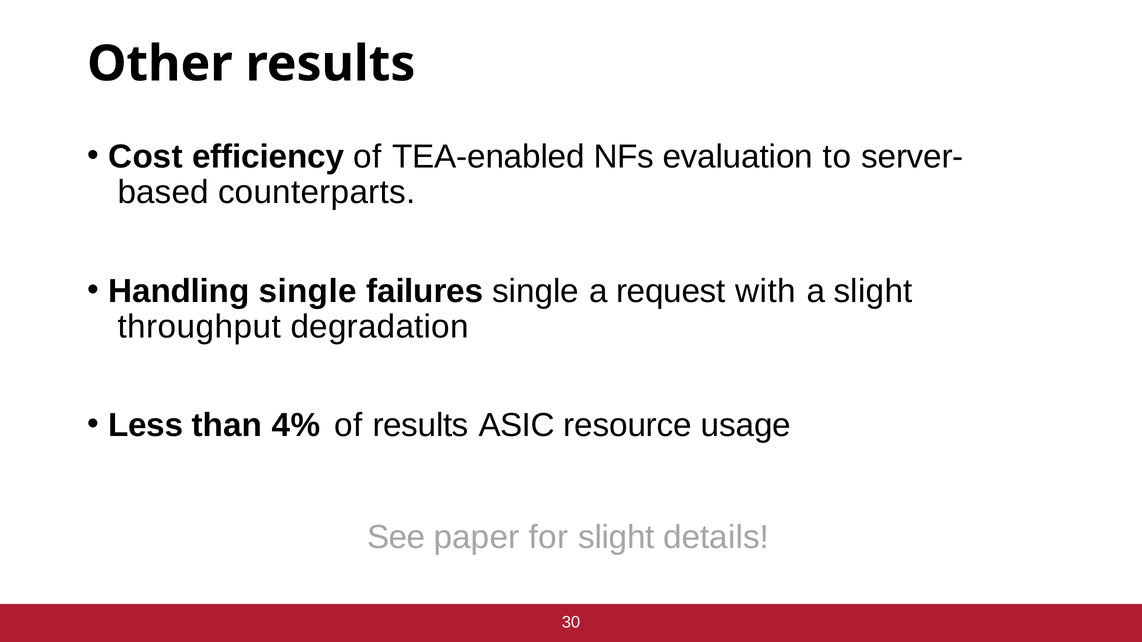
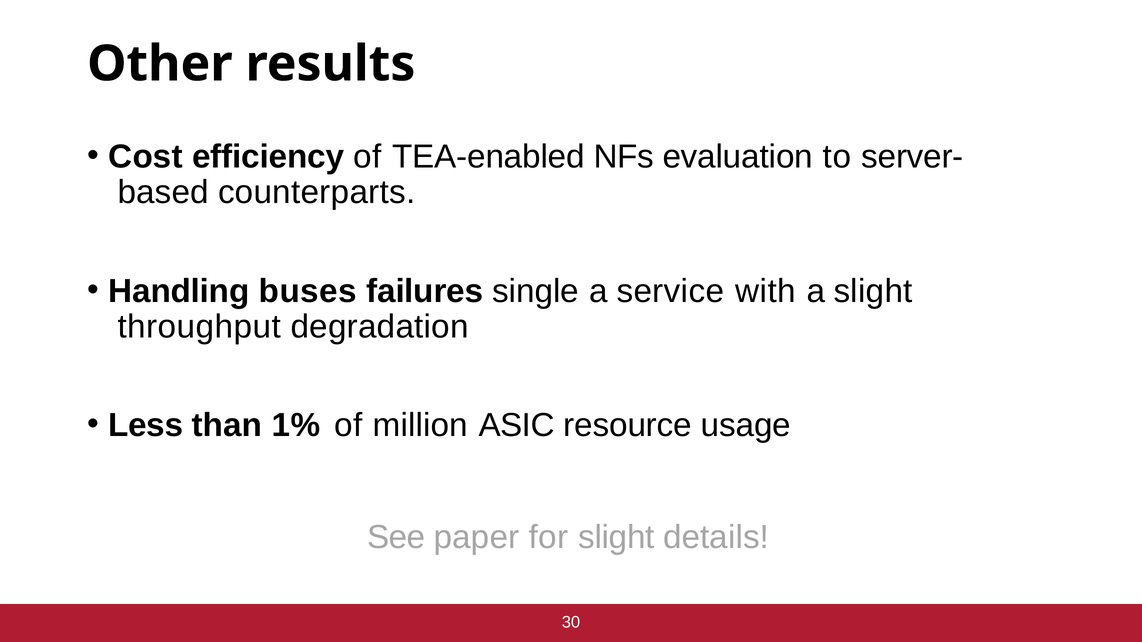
Handling single: single -> buses
request: request -> service
4%: 4% -> 1%
of results: results -> million
